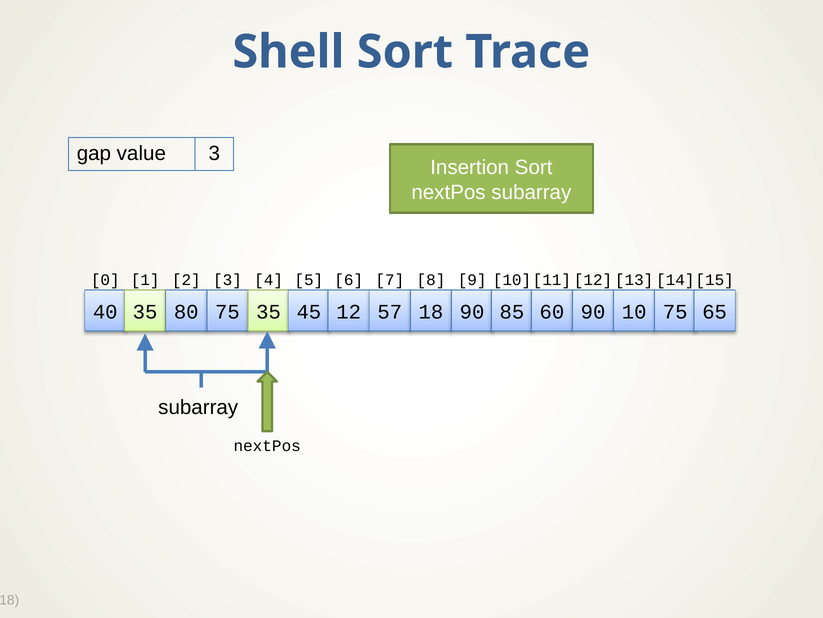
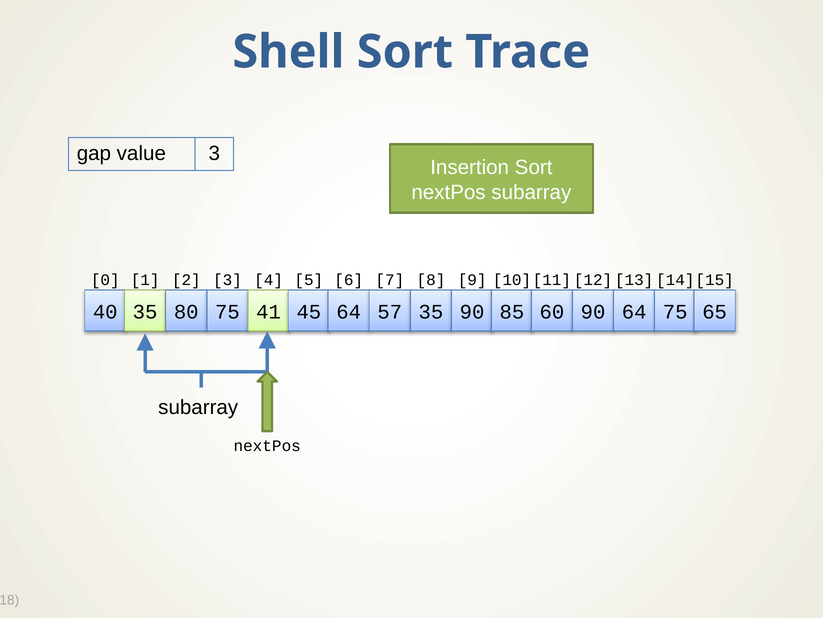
75 35: 35 -> 41
45 12: 12 -> 64
57 18: 18 -> 35
90 10: 10 -> 64
